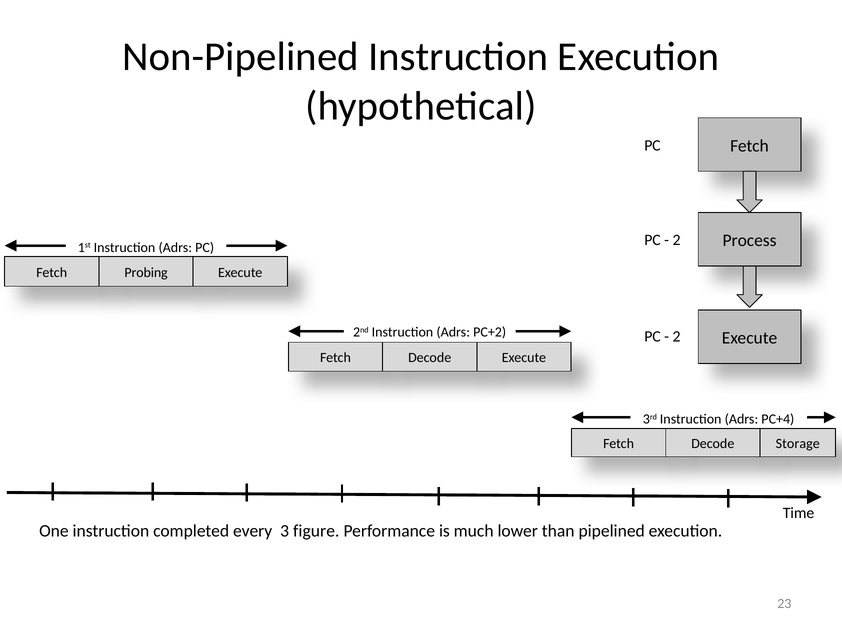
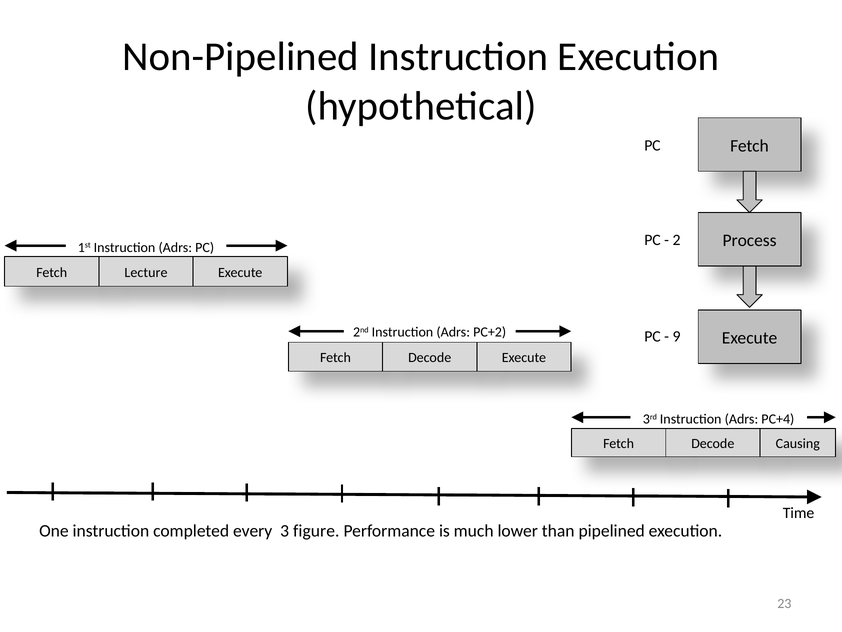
Probing: Probing -> Lecture
2 at (677, 336): 2 -> 9
Storage: Storage -> Causing
